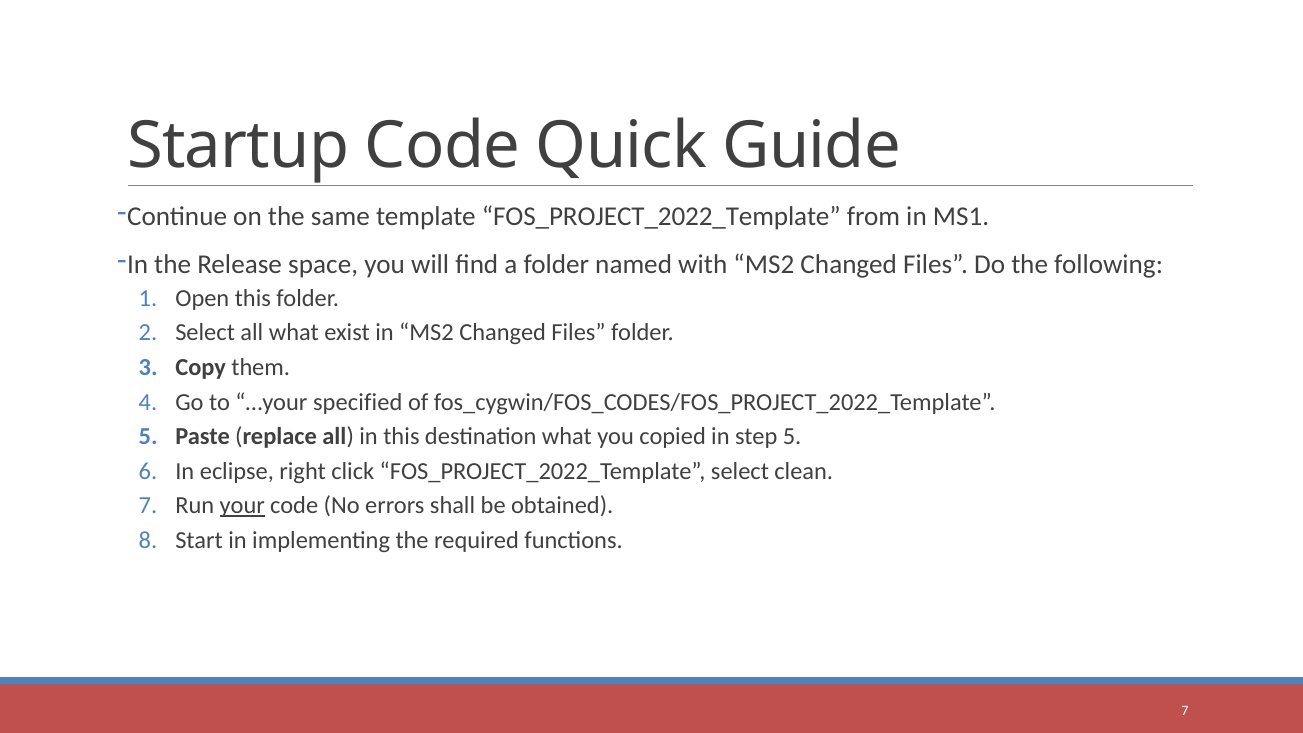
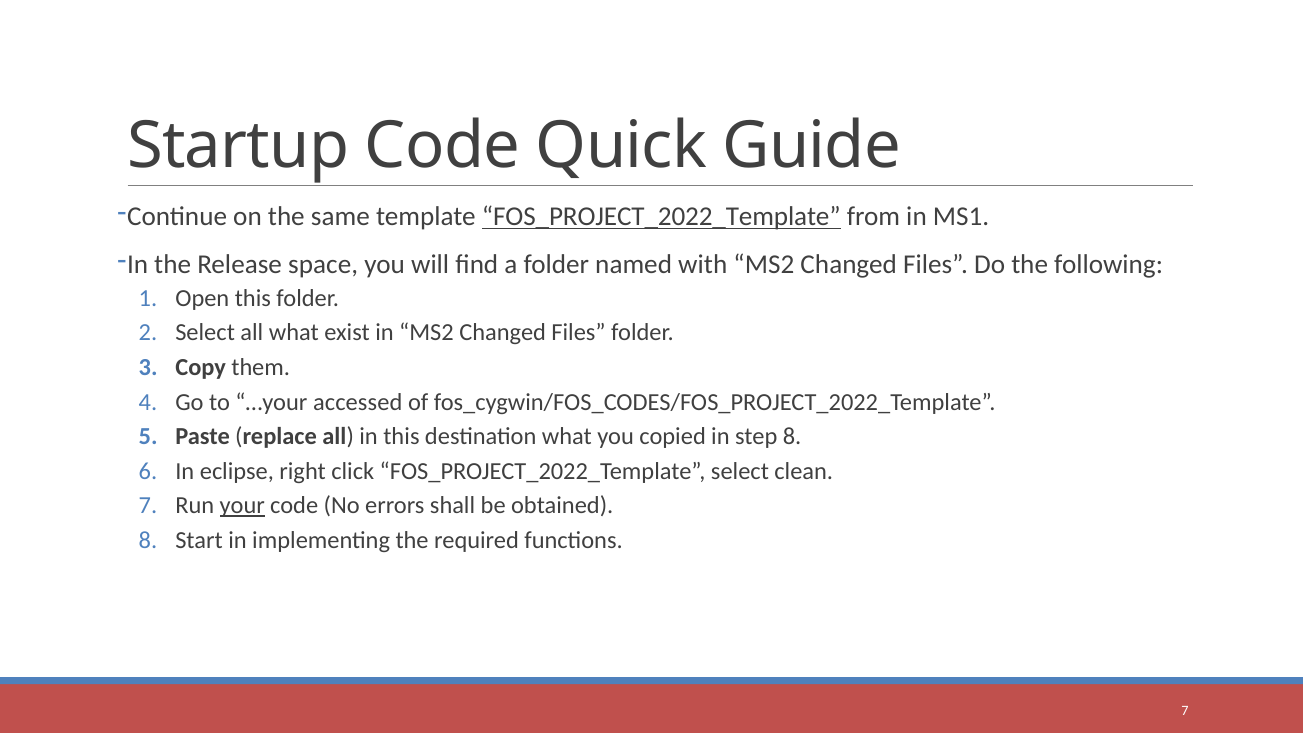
FOS_PROJECT_2022_Template at (661, 217) underline: none -> present
specified: specified -> accessed
step 5: 5 -> 8
